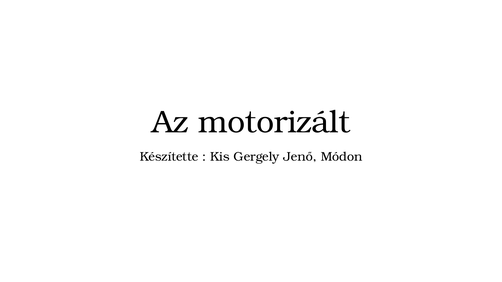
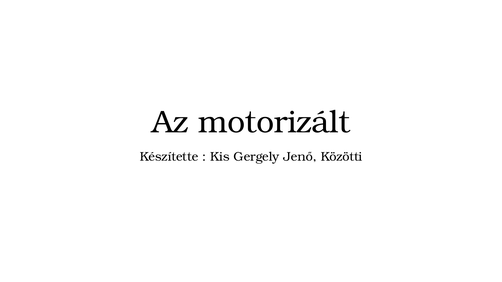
Módon: Módon -> Közötti
